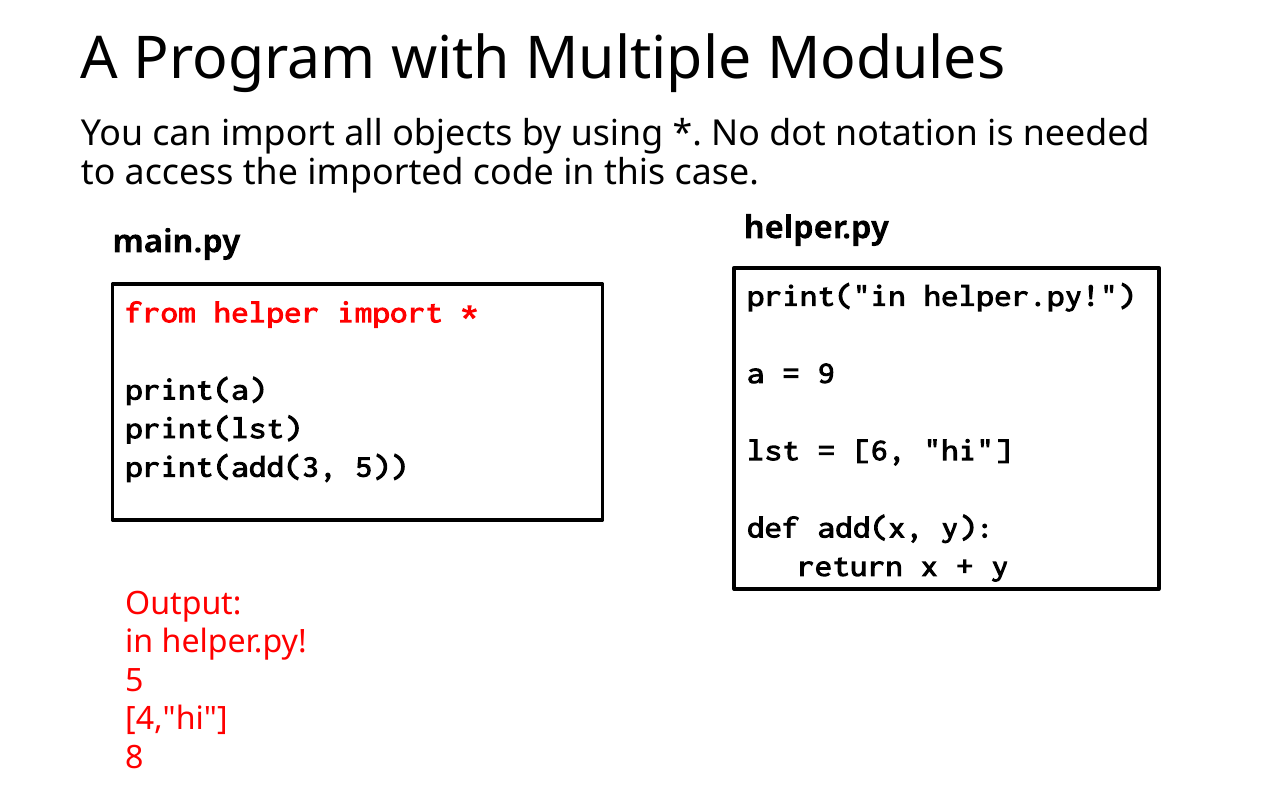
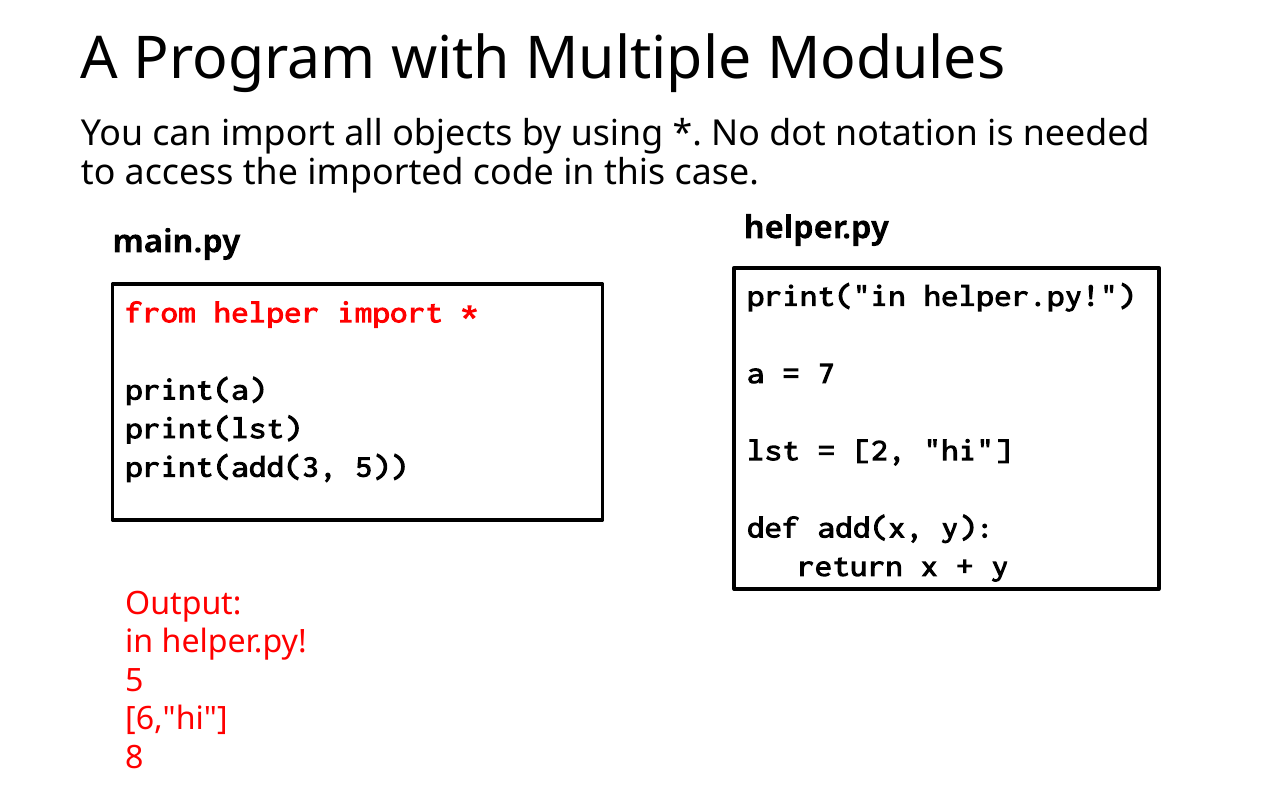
9: 9 -> 7
6: 6 -> 2
4,"hi: 4,"hi -> 6,"hi
